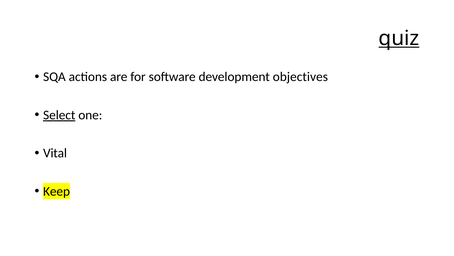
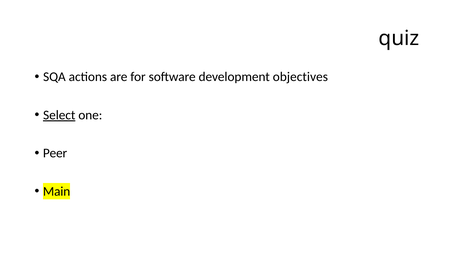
quiz underline: present -> none
Vital: Vital -> Peer
Keep: Keep -> Main
